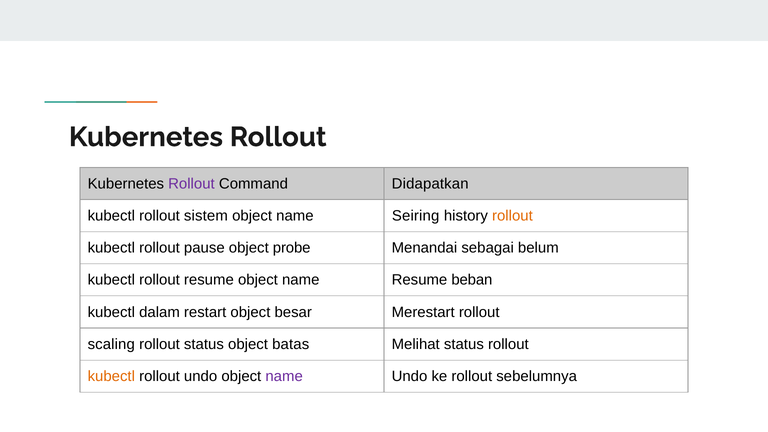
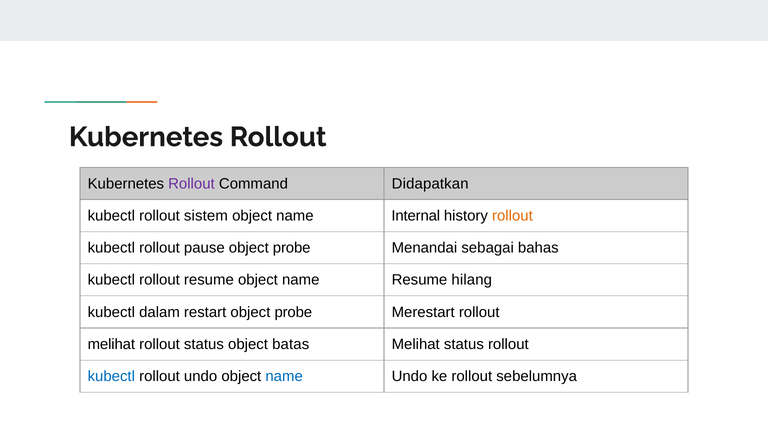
Seiring: Seiring -> Internal
belum: belum -> bahas
beban: beban -> hilang
restart object besar: besar -> probe
scaling at (111, 344): scaling -> melihat
kubectl at (111, 376) colour: orange -> blue
name at (284, 376) colour: purple -> blue
